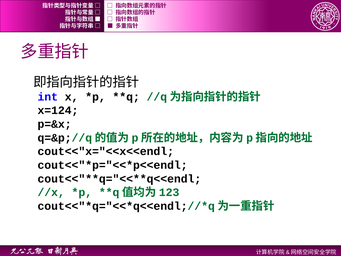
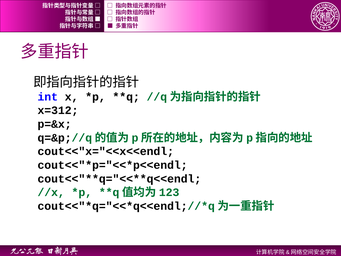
x=124: x=124 -> x=312
